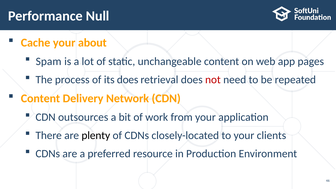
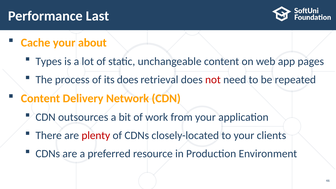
Null: Null -> Last
Spam: Spam -> Types
plenty colour: black -> red
